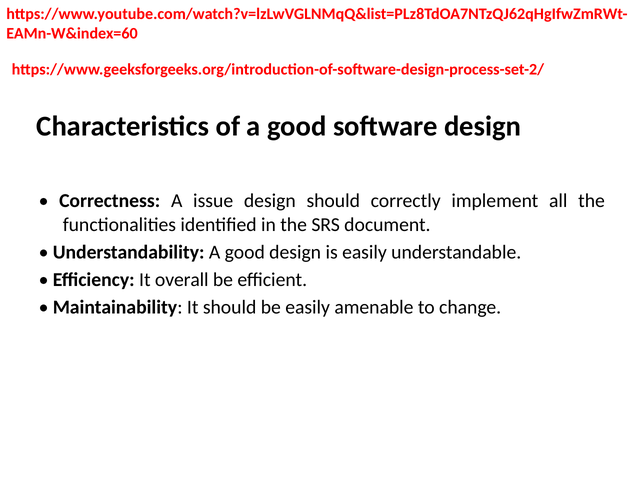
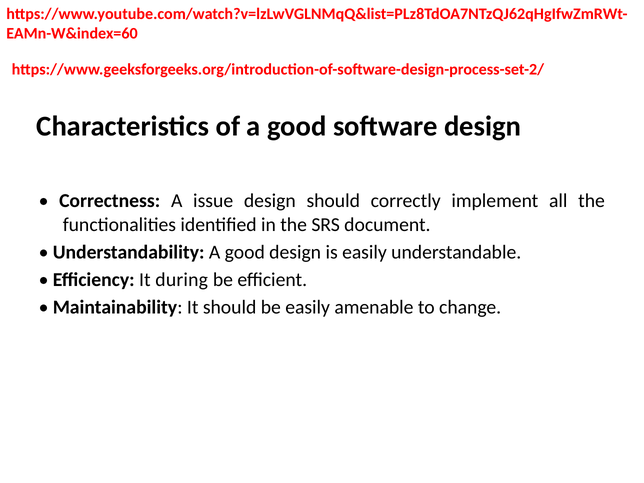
overall: overall -> during
